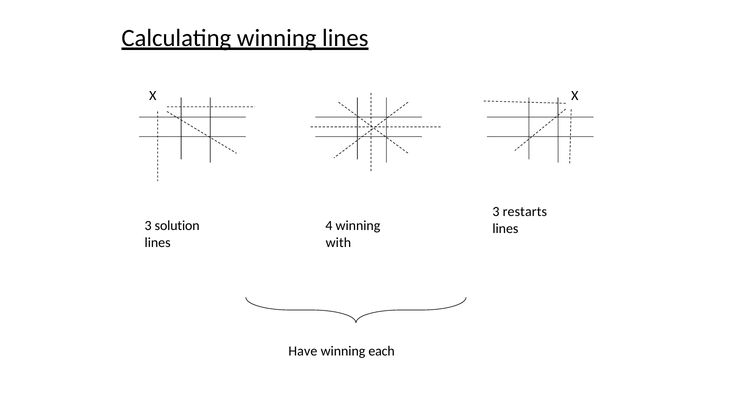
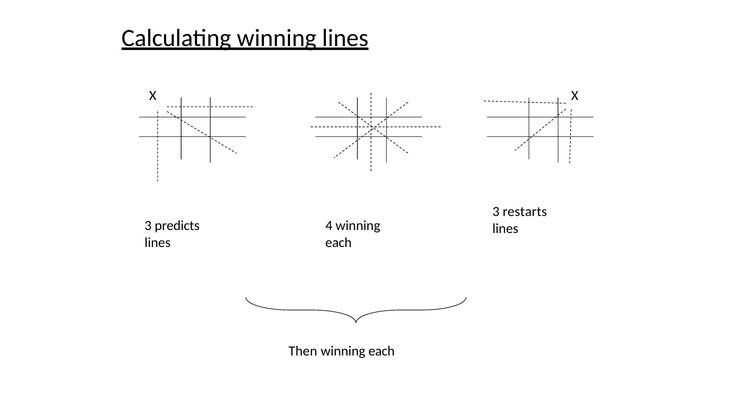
solution: solution -> predicts
with at (338, 242): with -> each
Have: Have -> Then
